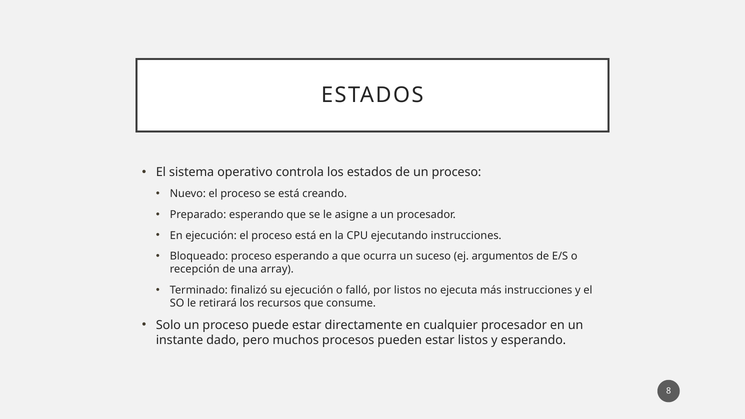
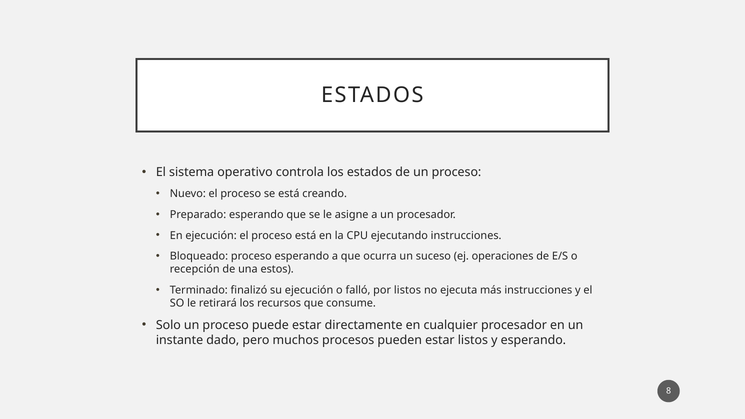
argumentos: argumentos -> operaciones
array: array -> estos
